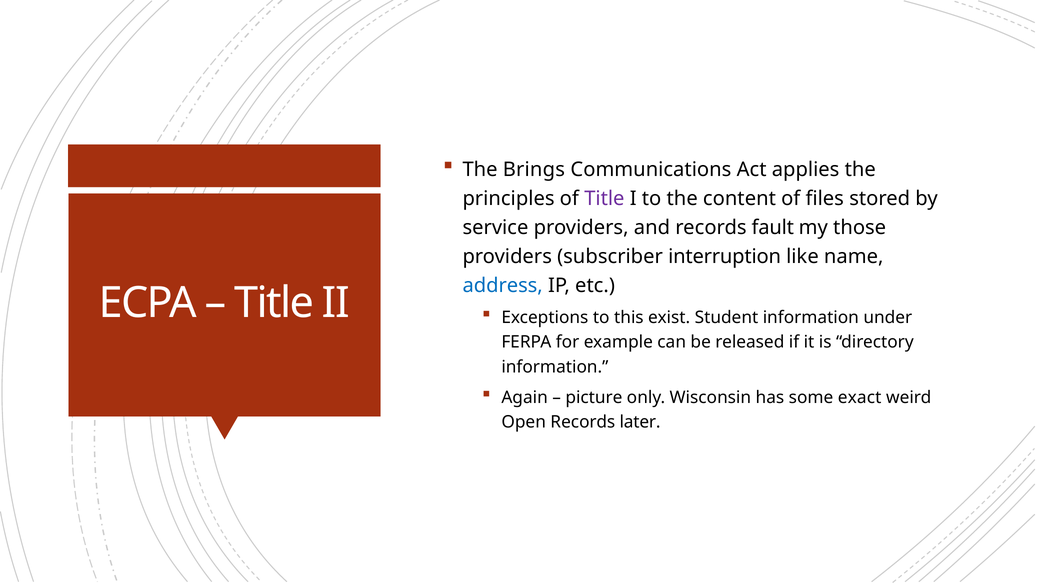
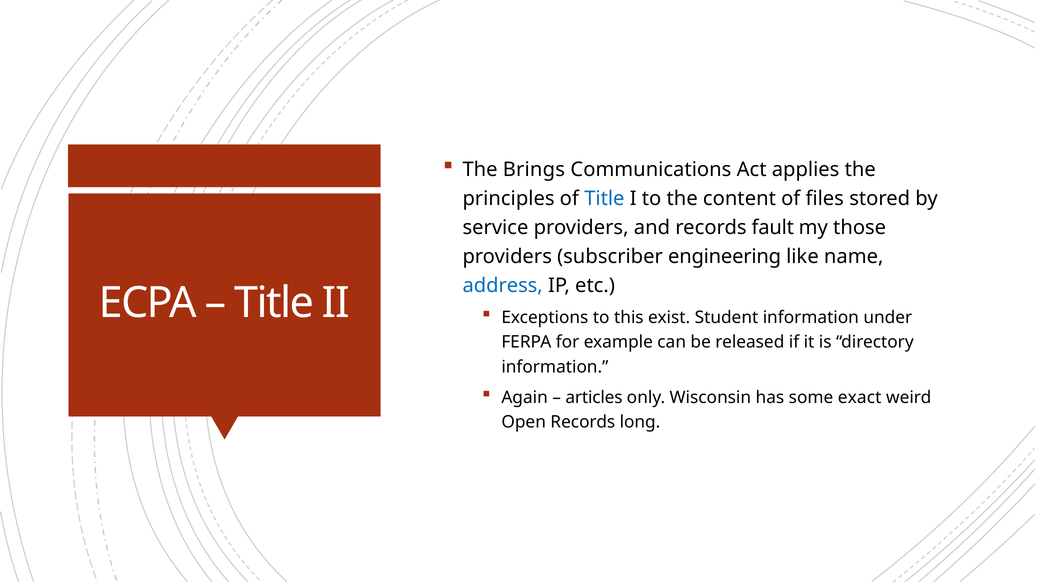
Title at (604, 199) colour: purple -> blue
interruption: interruption -> engineering
picture: picture -> articles
later: later -> long
